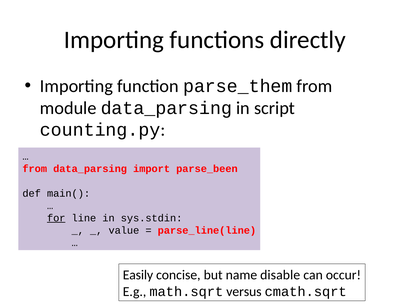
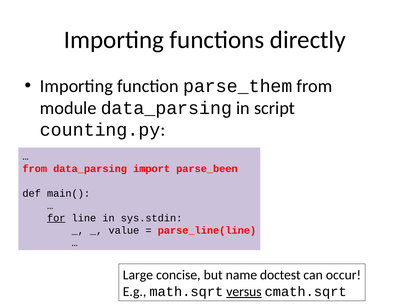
Easily: Easily -> Large
disable: disable -> doctest
versus underline: none -> present
